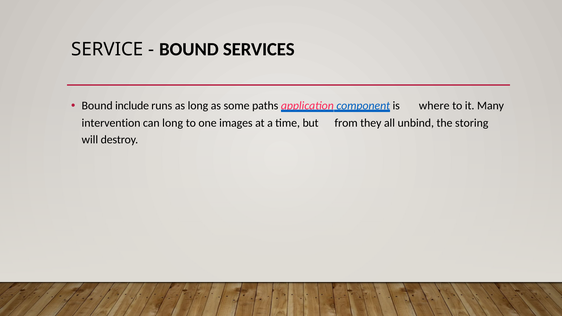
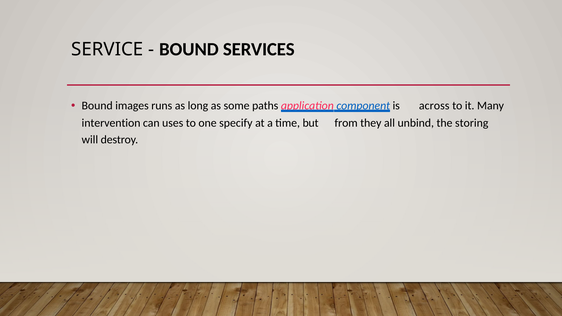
include: include -> images
where: where -> across
can long: long -> uses
images: images -> specify
